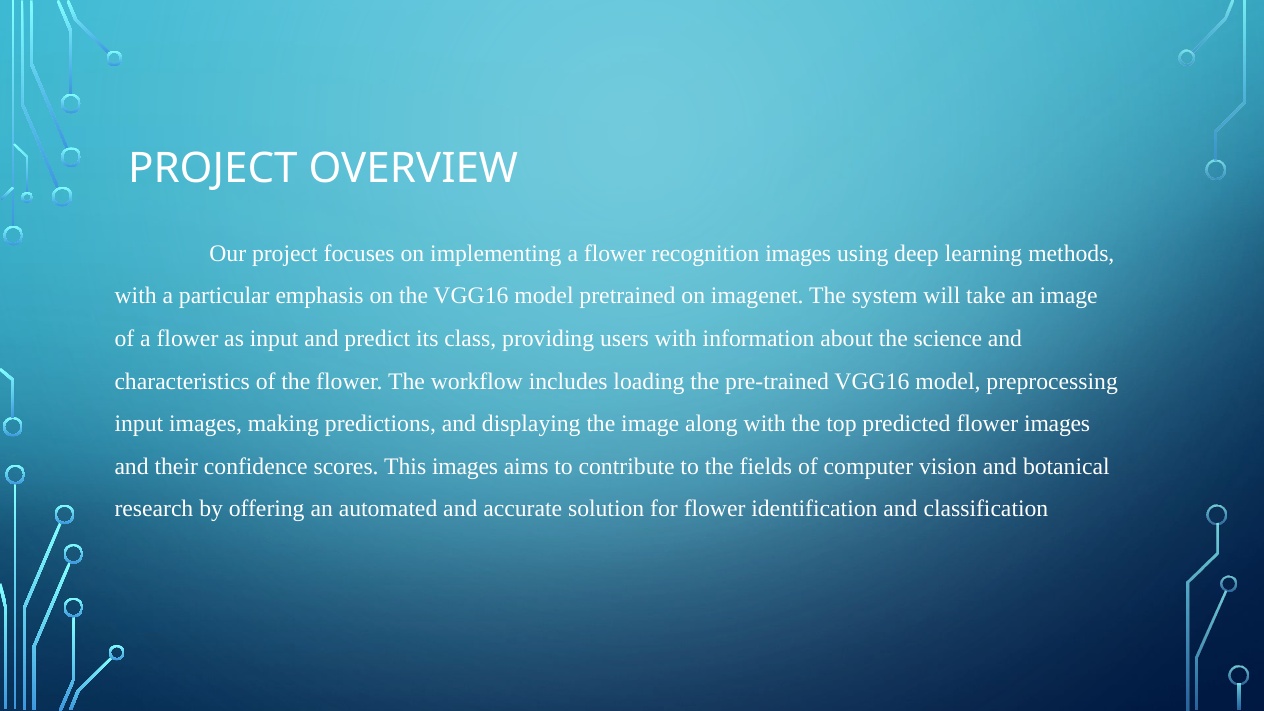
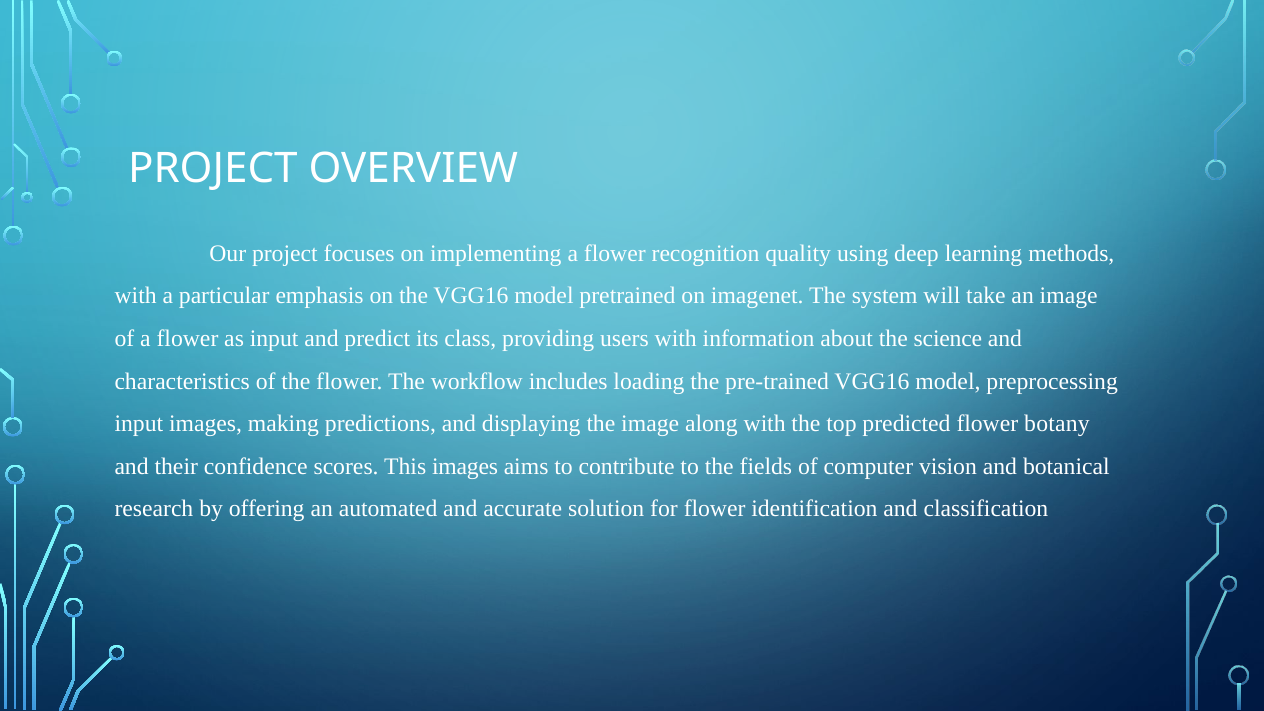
recognition images: images -> quality
flower images: images -> botany
